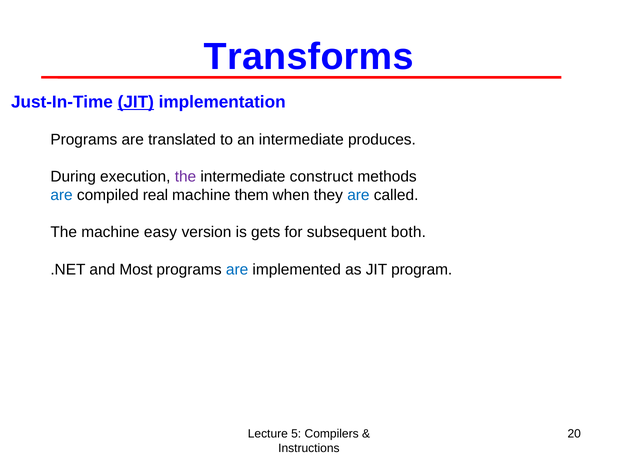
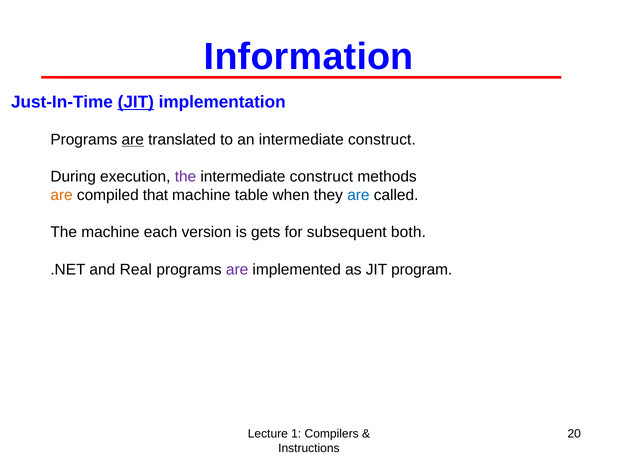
Transforms: Transforms -> Information
are at (133, 139) underline: none -> present
an intermediate produces: produces -> construct
are at (62, 195) colour: blue -> orange
real: real -> that
them: them -> table
easy: easy -> each
Most: Most -> Real
are at (237, 269) colour: blue -> purple
5: 5 -> 1
